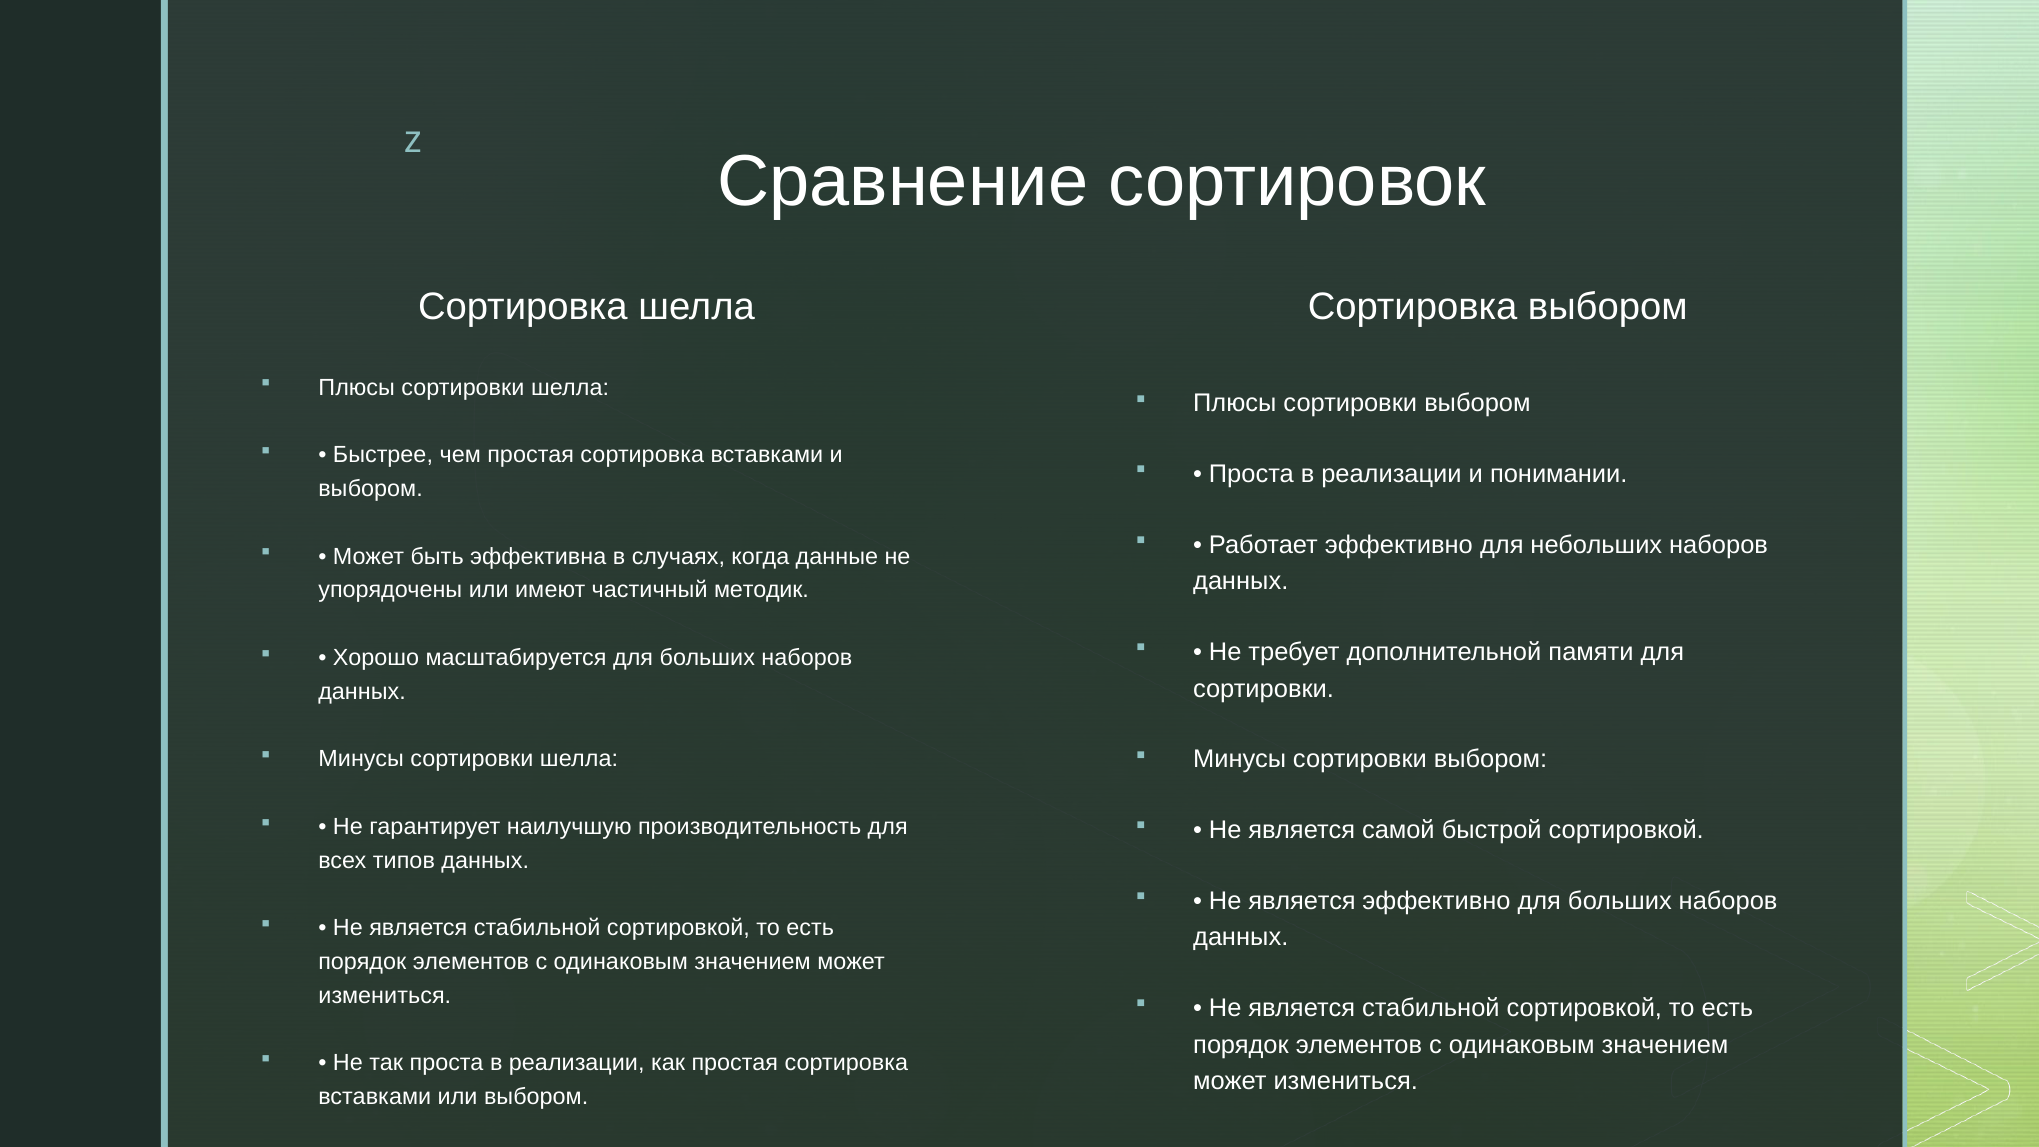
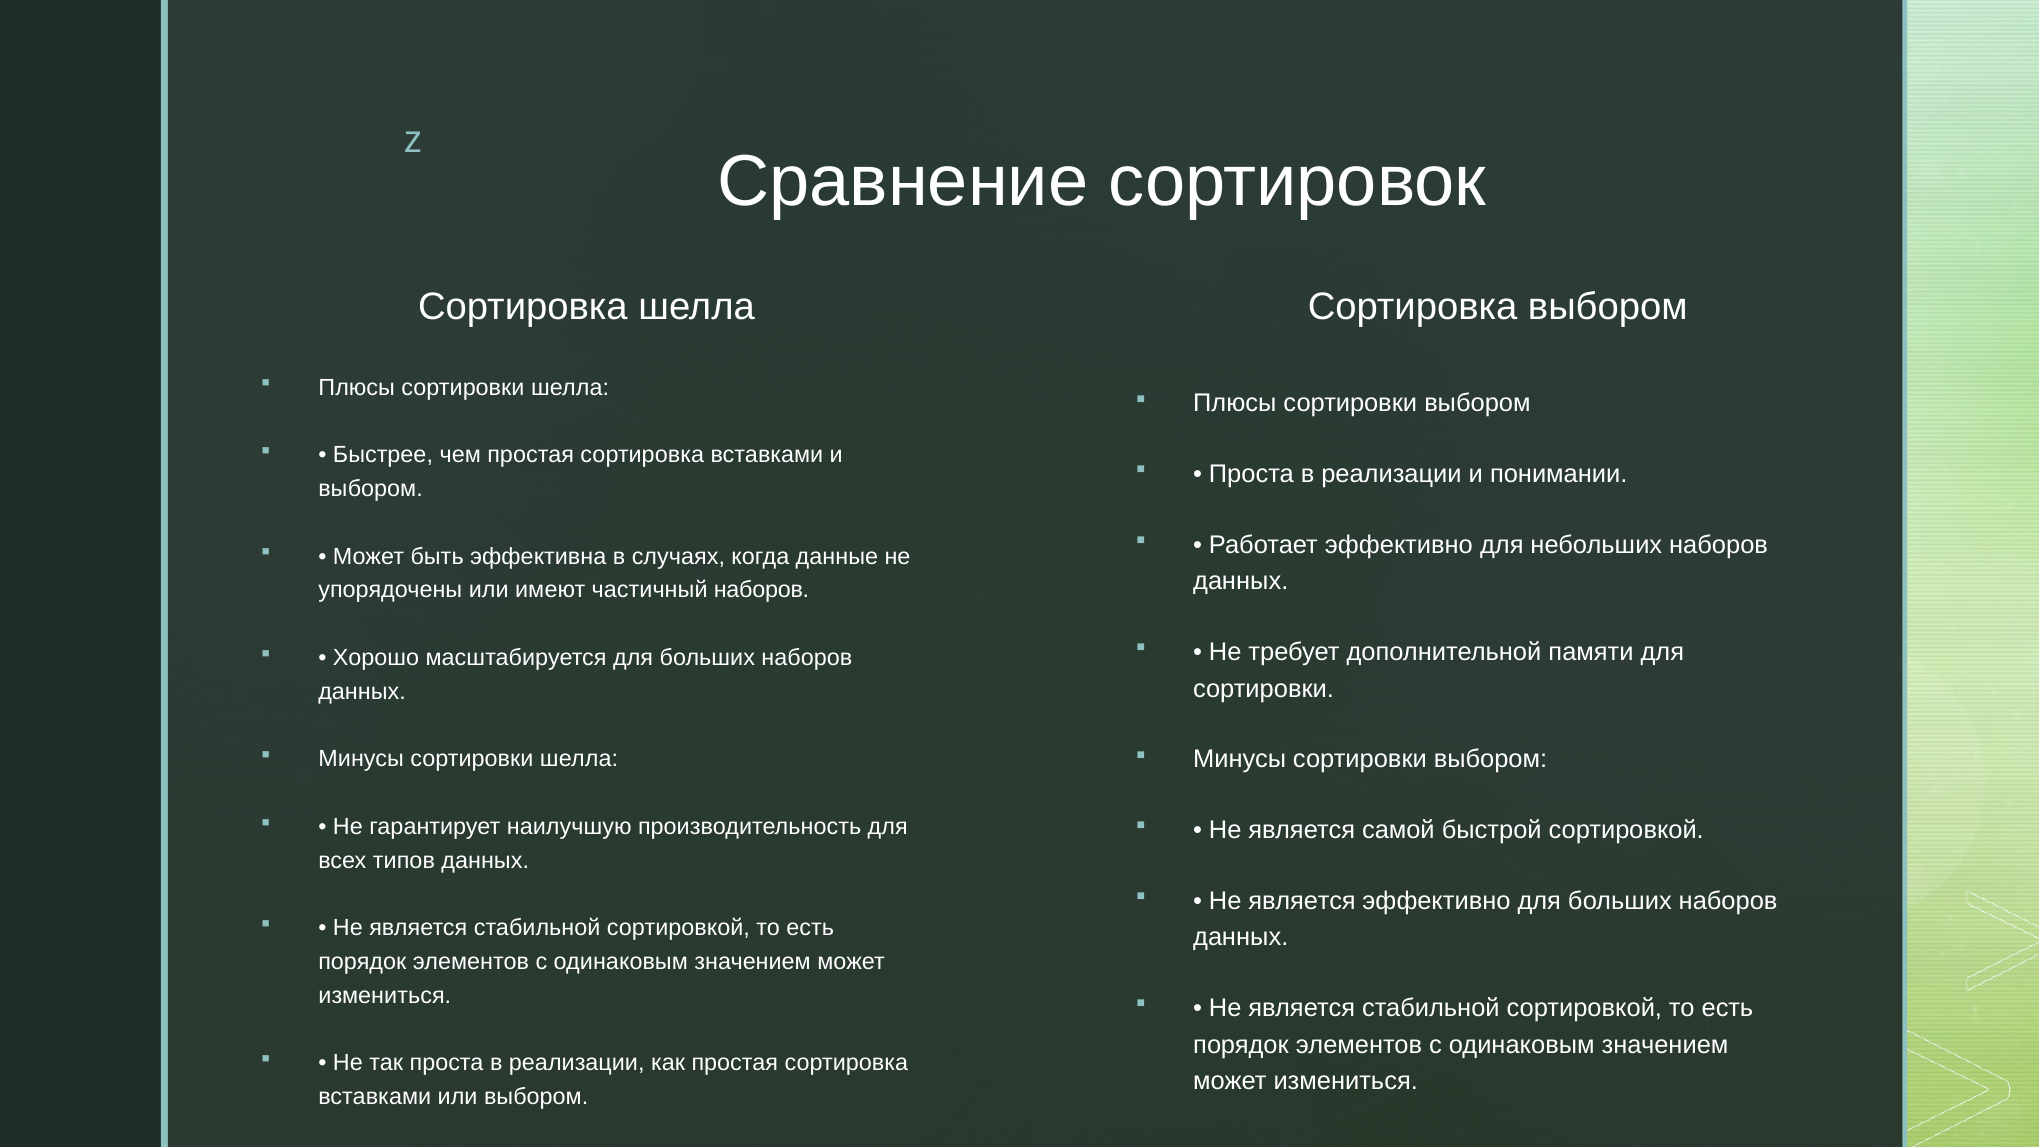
частичный методик: методик -> наборов
